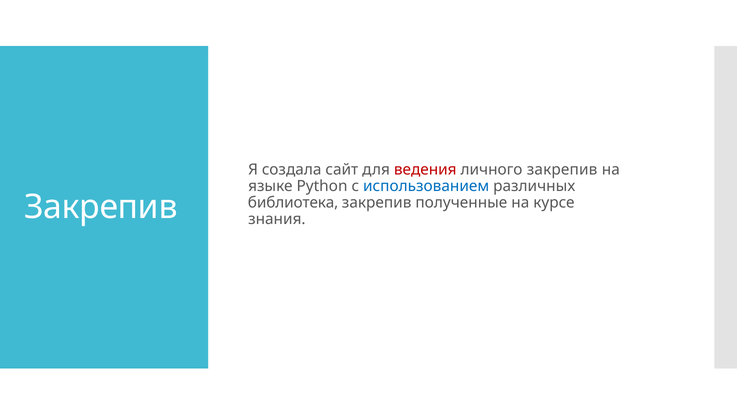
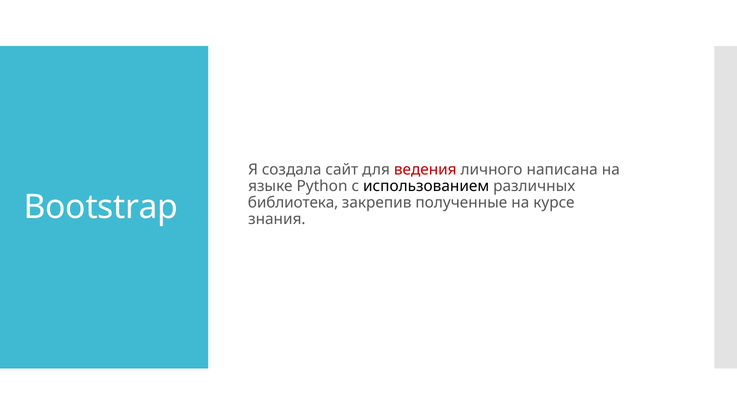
личного закрепив: закрепив -> написана
использованием colour: blue -> black
Закрепив at (101, 207): Закрепив -> Bootstrap
